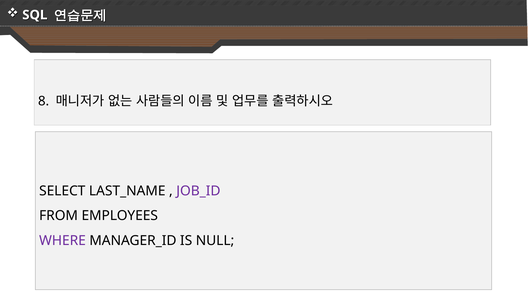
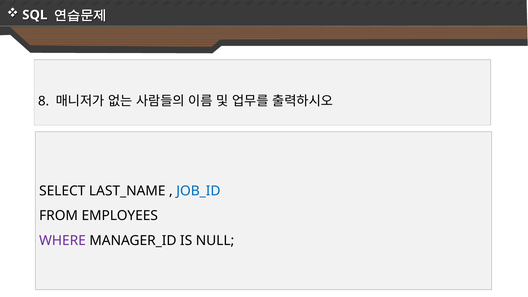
JOB_ID colour: purple -> blue
